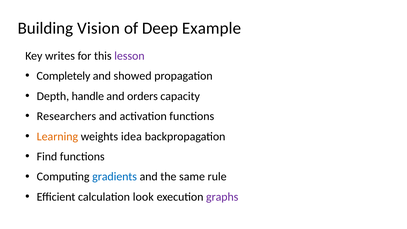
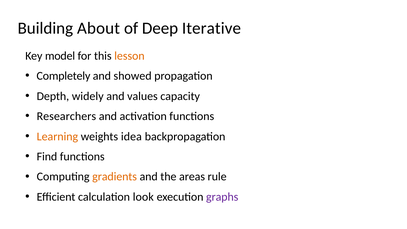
Vision: Vision -> About
Example: Example -> Iterative
writes: writes -> model
lesson colour: purple -> orange
handle: handle -> widely
orders: orders -> values
gradients colour: blue -> orange
same: same -> areas
